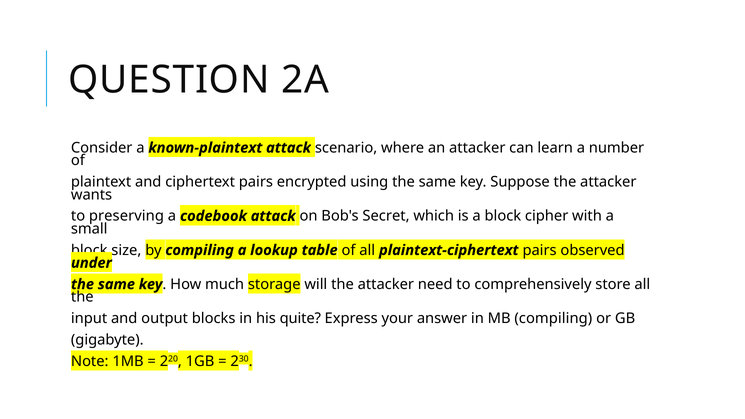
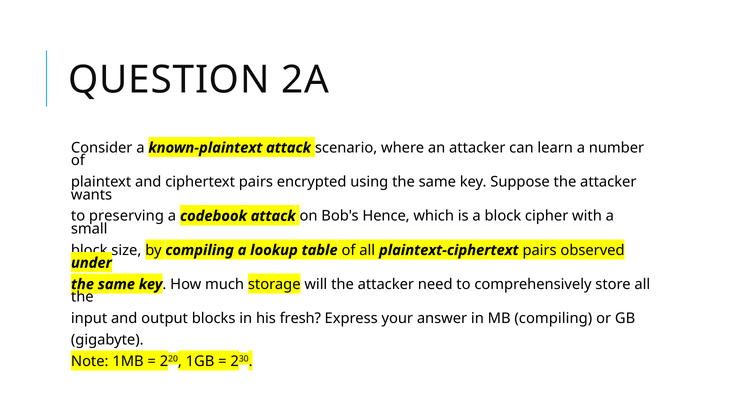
Secret: Secret -> Hence
quite: quite -> fresh
